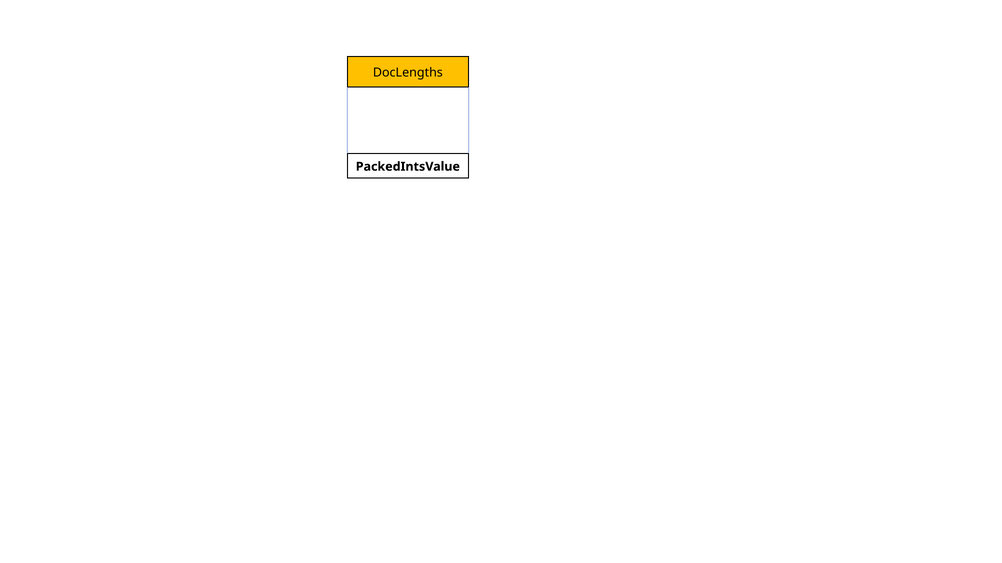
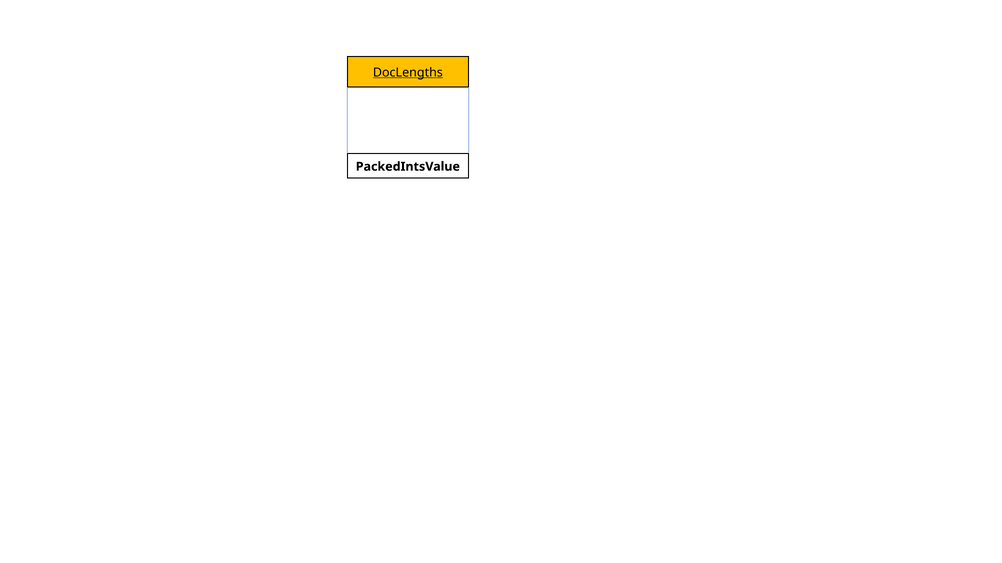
DocLengths underline: none -> present
